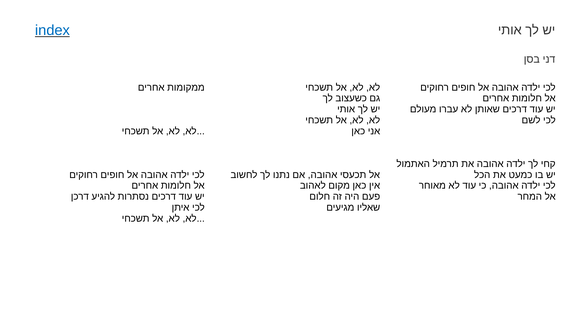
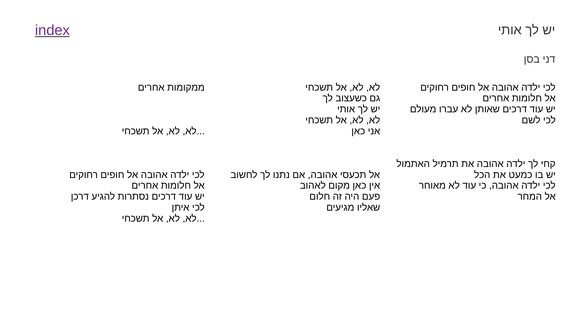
index colour: blue -> purple
